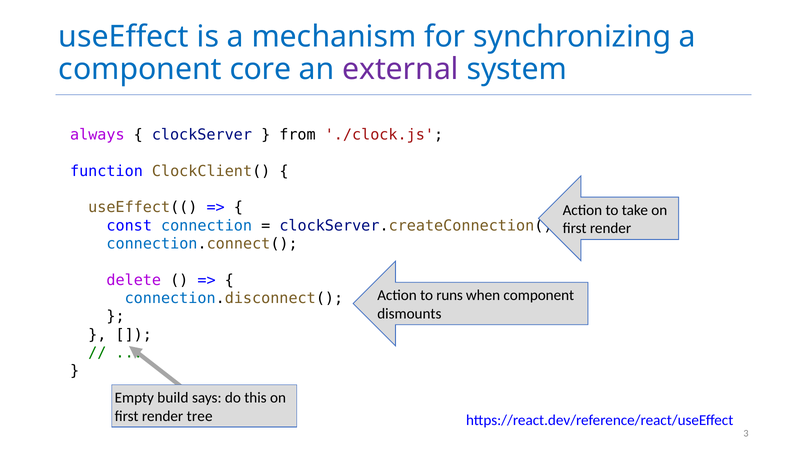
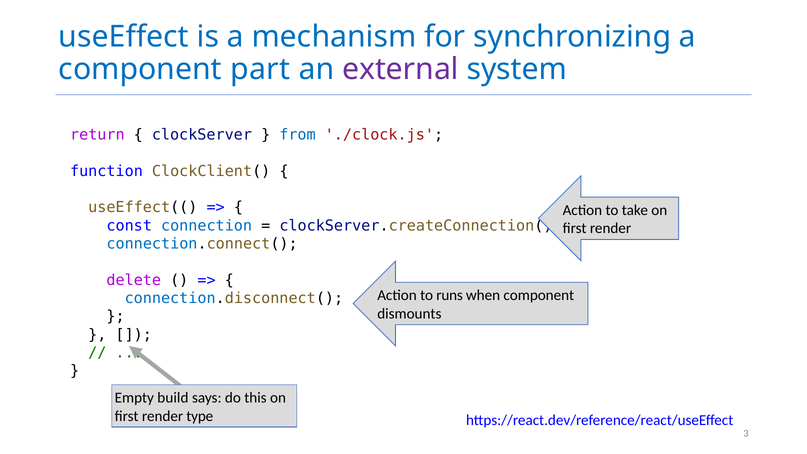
core: core -> part
always: always -> return
from colour: black -> blue
tree: tree -> type
